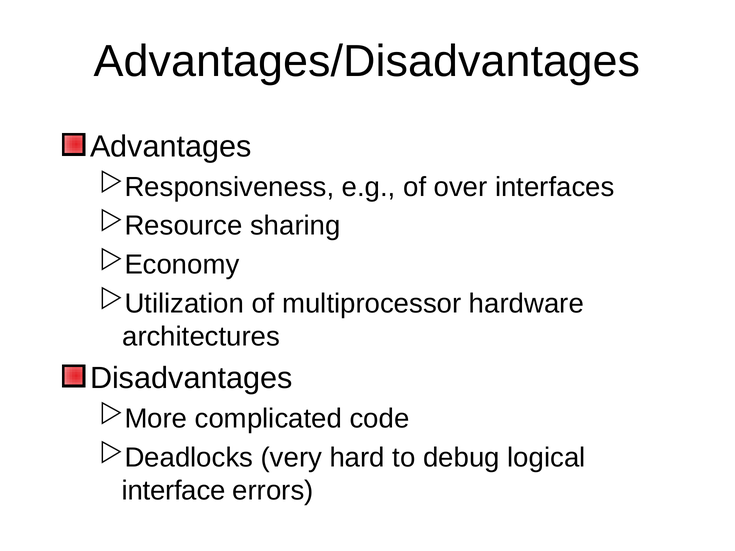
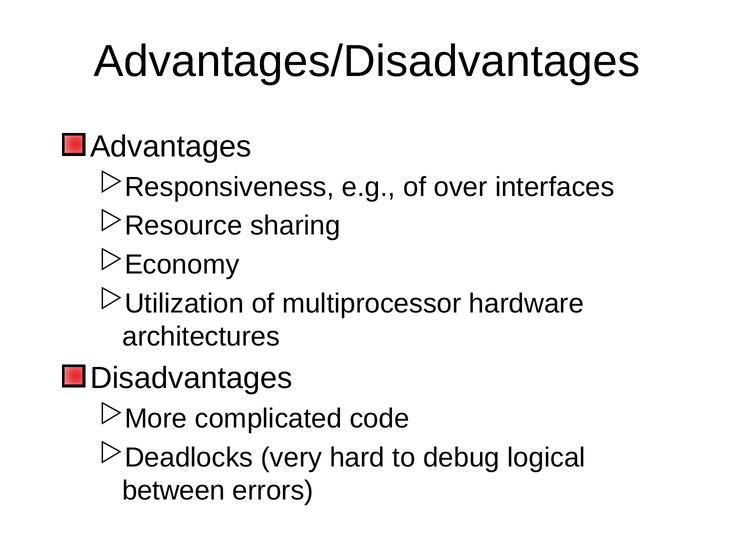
interface: interface -> between
